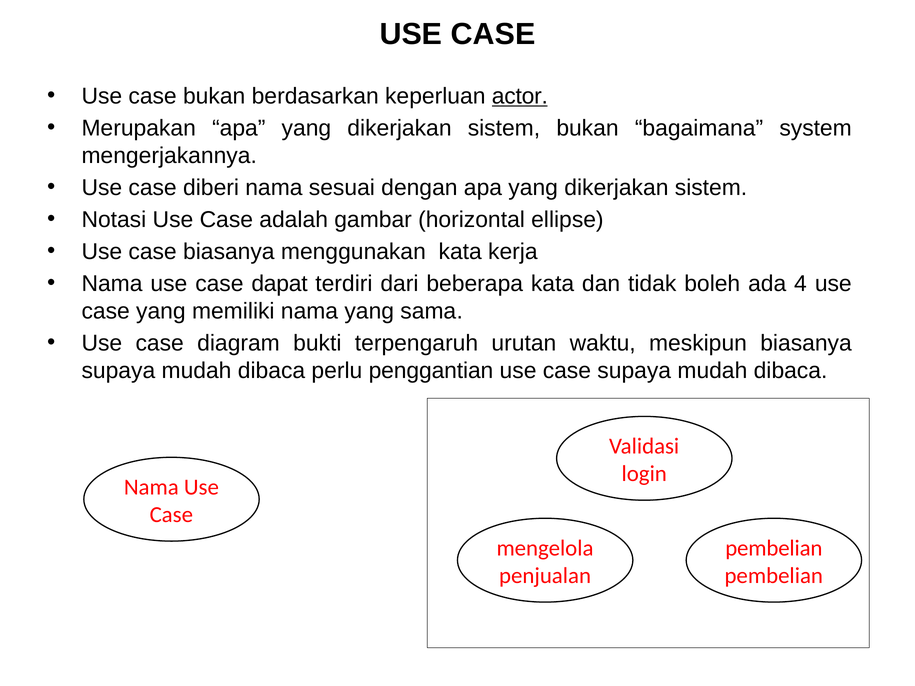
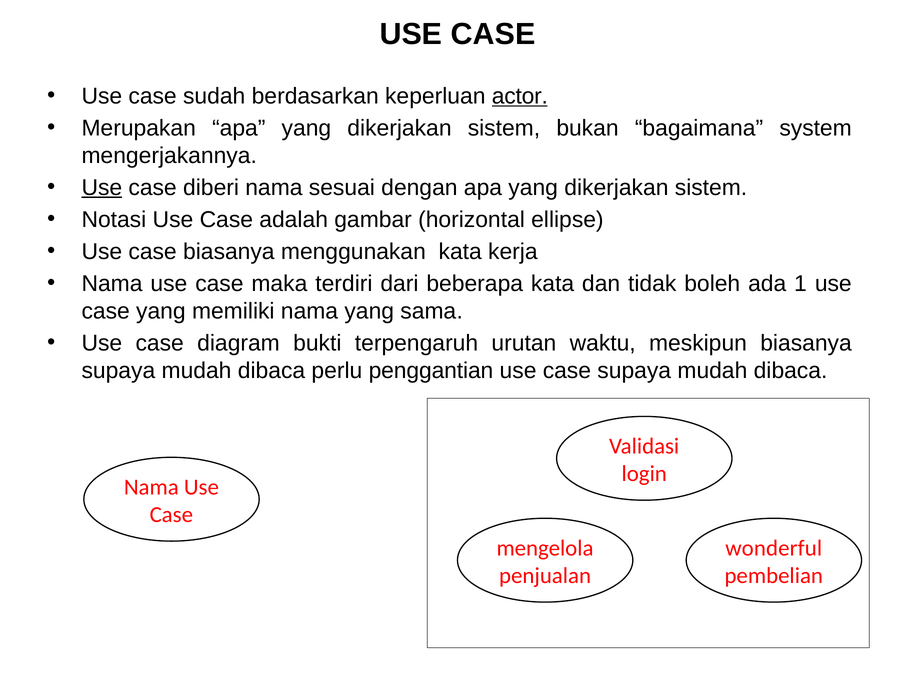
case bukan: bukan -> sudah
Use at (102, 188) underline: none -> present
dapat: dapat -> maka
4: 4 -> 1
pembelian at (774, 548): pembelian -> wonderful
